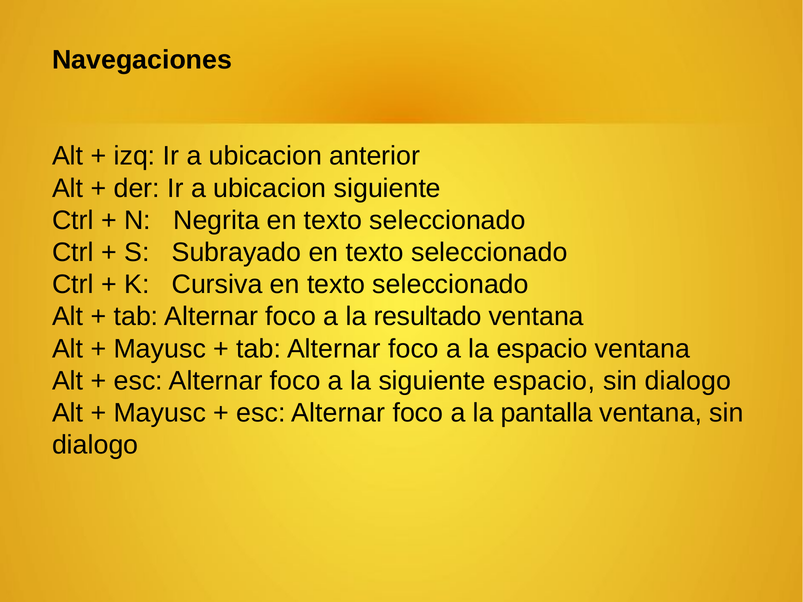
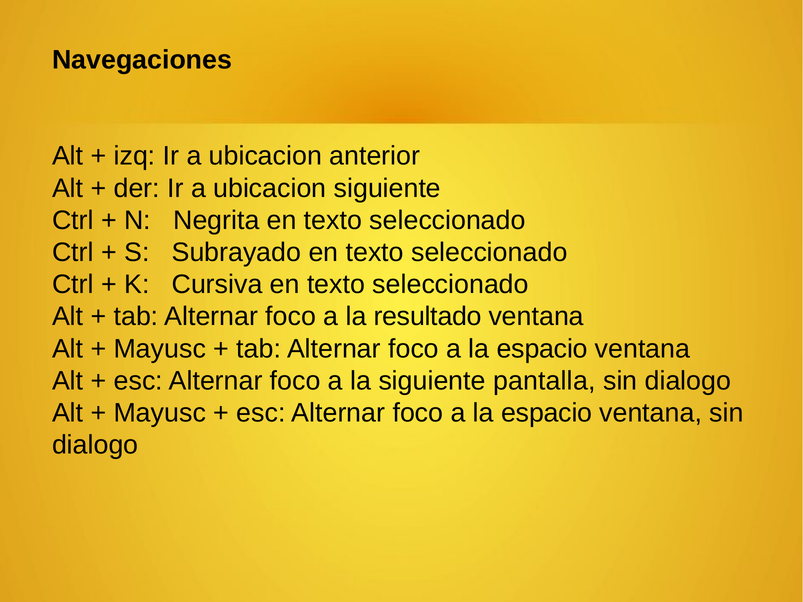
siguiente espacio: espacio -> pantalla
pantalla at (547, 413): pantalla -> espacio
